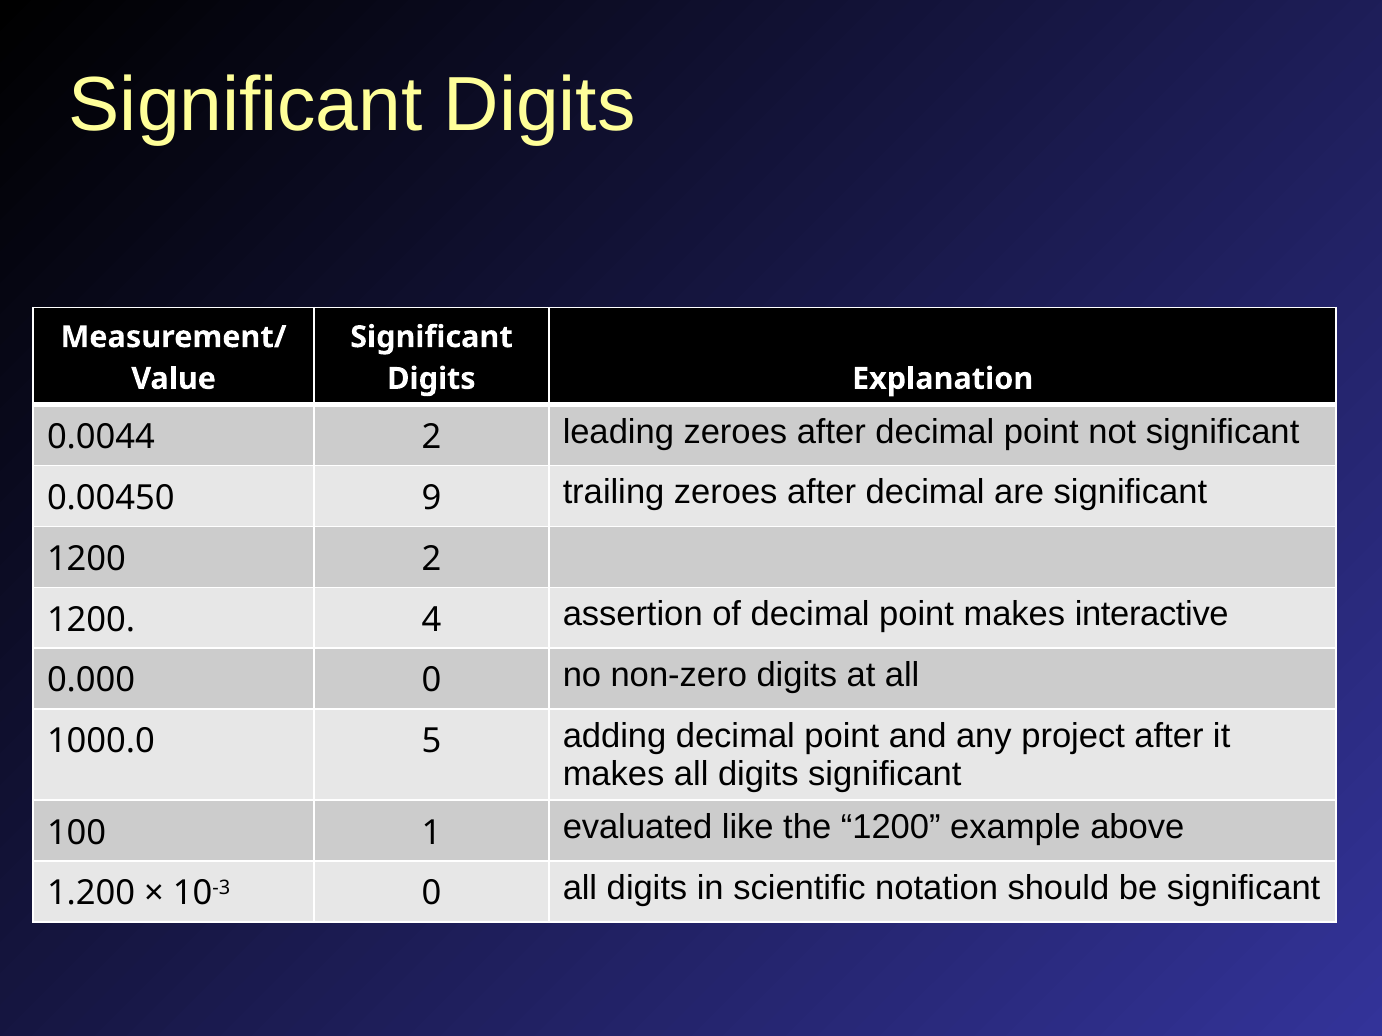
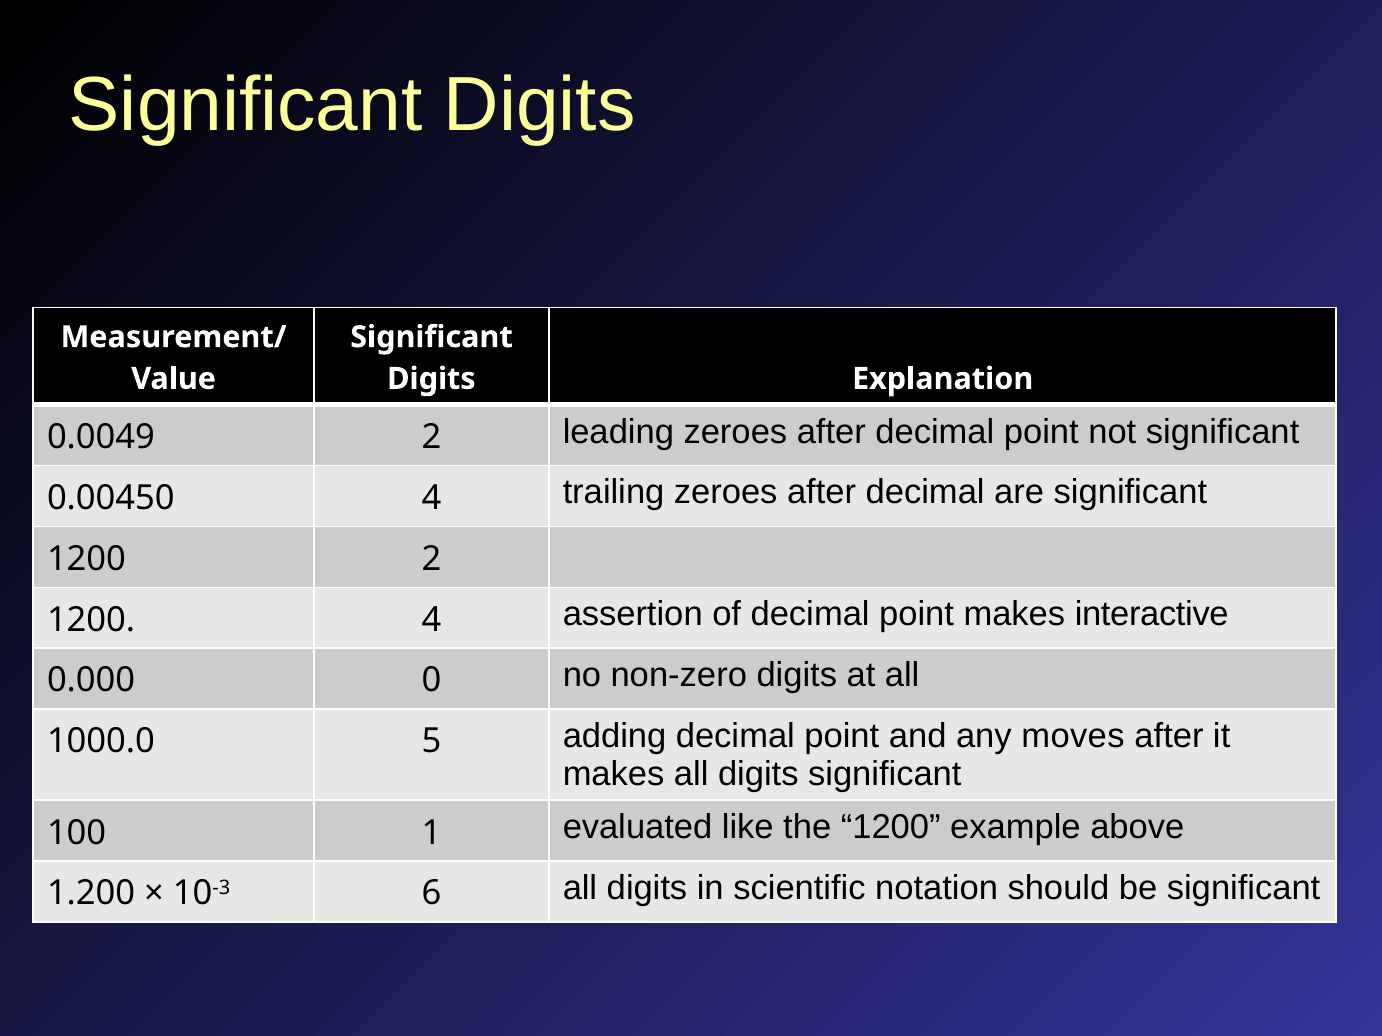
0.0044: 0.0044 -> 0.0049
0.00450 9: 9 -> 4
project: project -> moves
10-3 0: 0 -> 6
